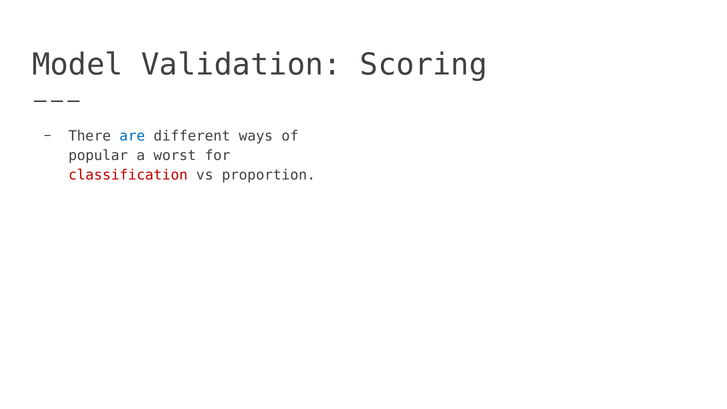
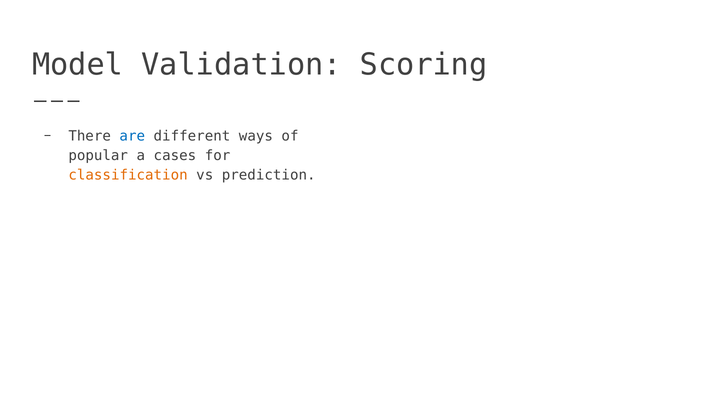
worst: worst -> cases
classification colour: red -> orange
proportion: proportion -> prediction
